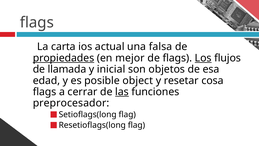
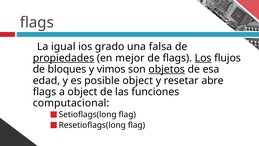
carta: carta -> igual
actual: actual -> grado
llamada: llamada -> bloques
inicial: inicial -> vimos
objetos underline: none -> present
cosa: cosa -> abre
a cerrar: cerrar -> object
las underline: present -> none
preprocesador: preprocesador -> computacional
